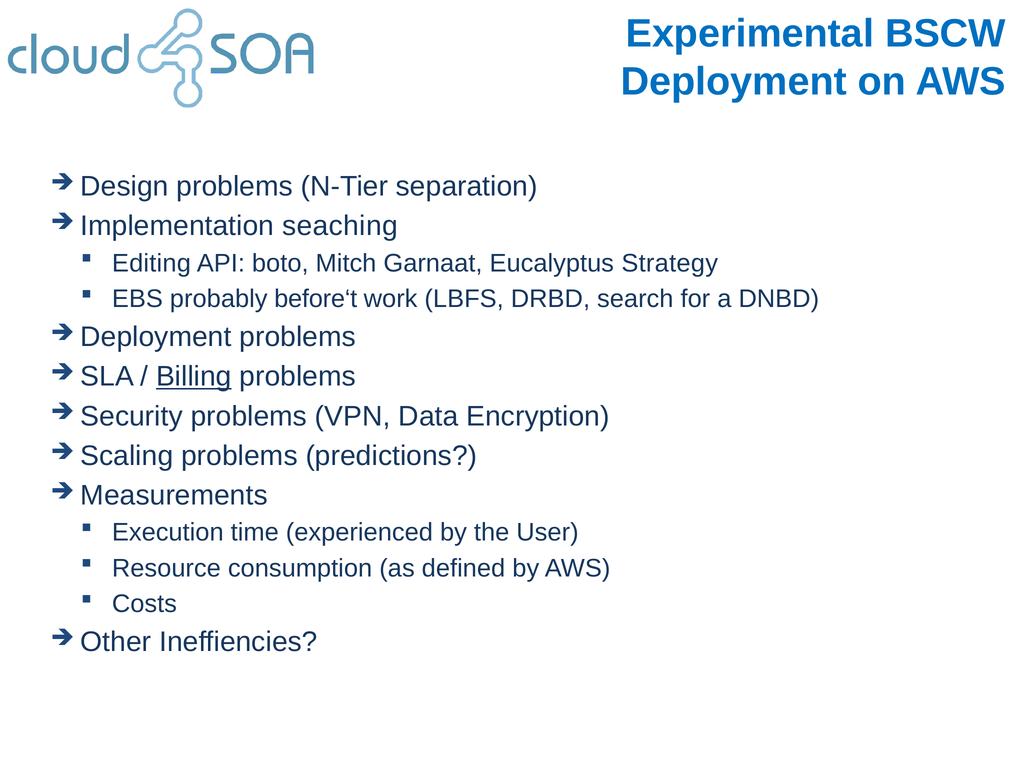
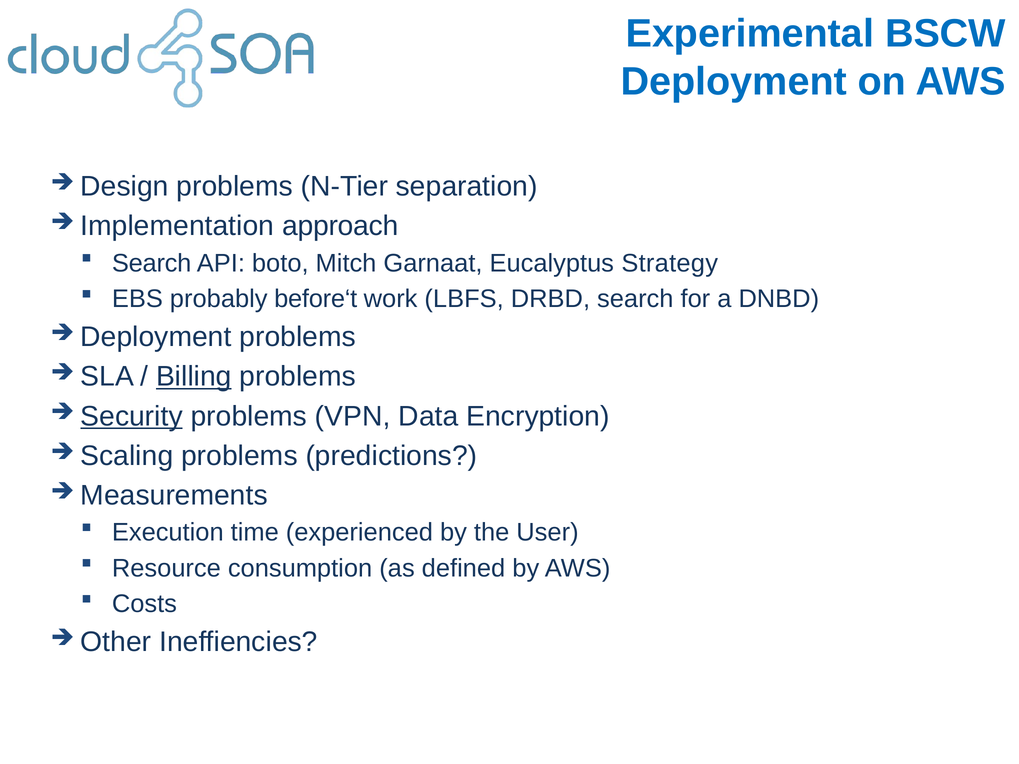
seaching: seaching -> approach
Editing at (151, 263): Editing -> Search
Security underline: none -> present
